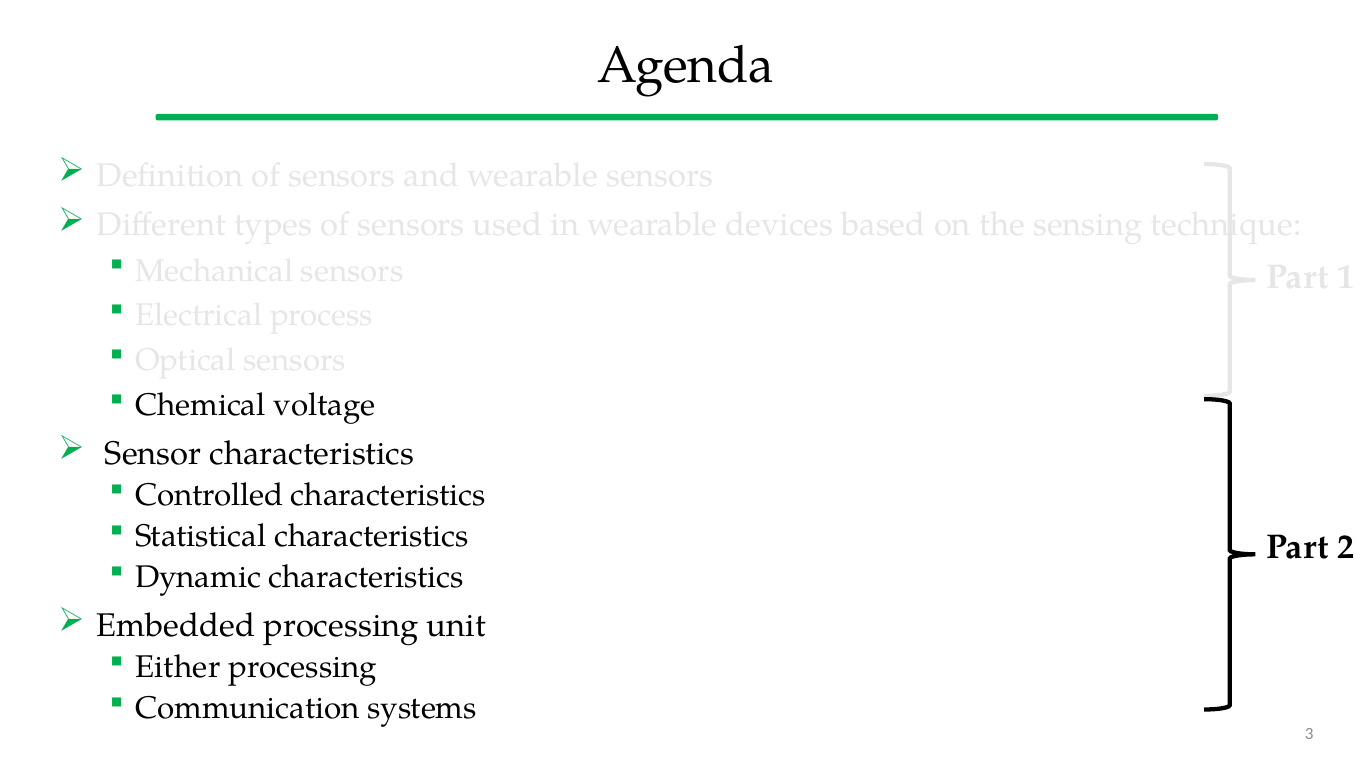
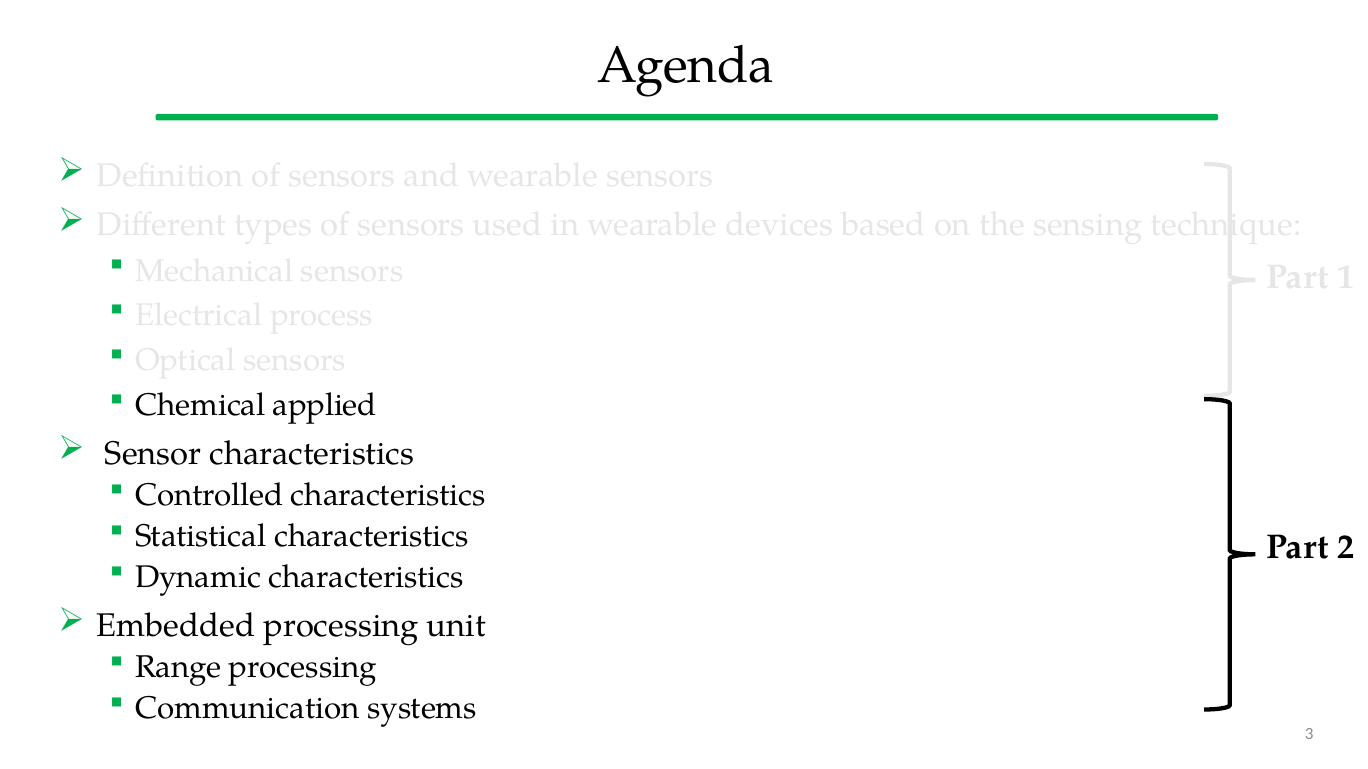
voltage: voltage -> applied
Either: Either -> Range
